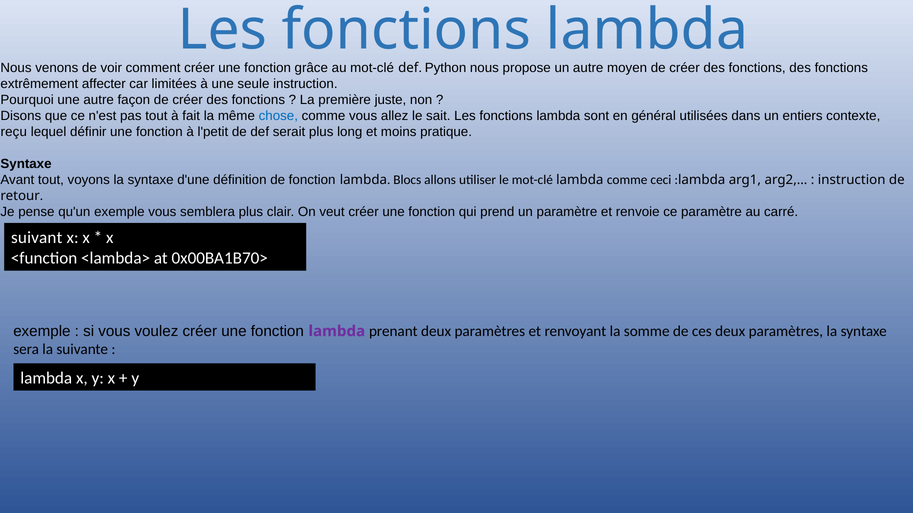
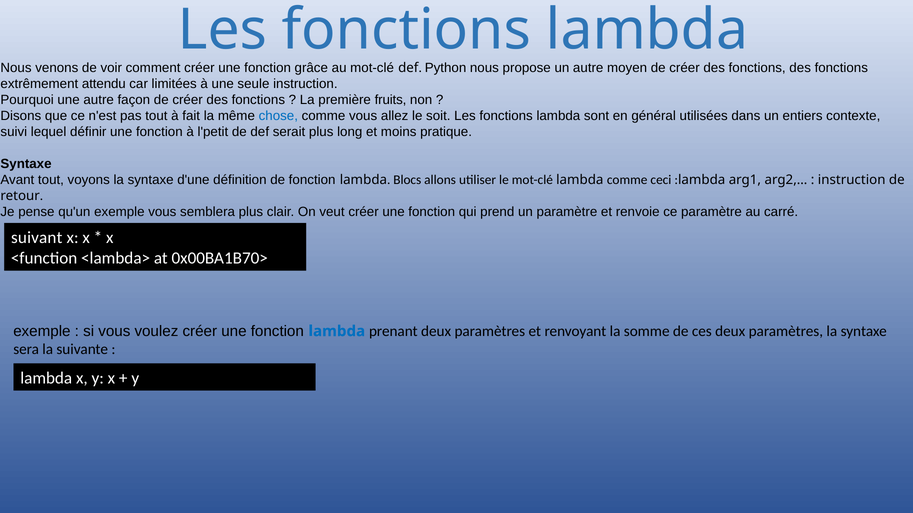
affecter: affecter -> attendu
juste: juste -> fruits
sait: sait -> soit
reçu: reçu -> suivi
lambda at (337, 332) colour: purple -> blue
